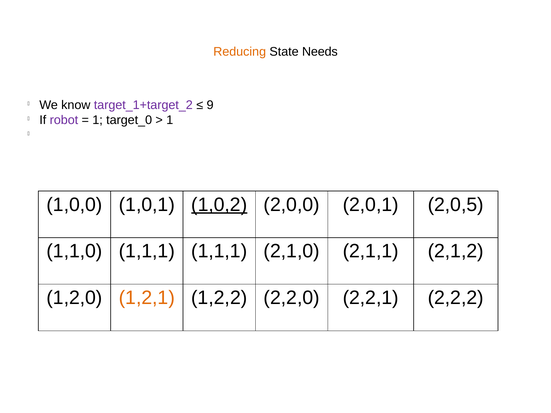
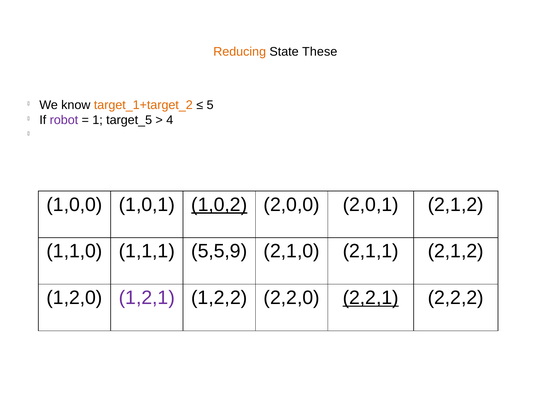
Needs: Needs -> These
target_1+target_2 colour: purple -> orange
9: 9 -> 5
target_0: target_0 -> target_5
1 at (170, 120): 1 -> 4
2,0,1 2,0,5: 2,0,5 -> 2,1,2
1,1,1 1,1,1: 1,1,1 -> 5,5,9
1,2,1 colour: orange -> purple
2,2,1 underline: none -> present
